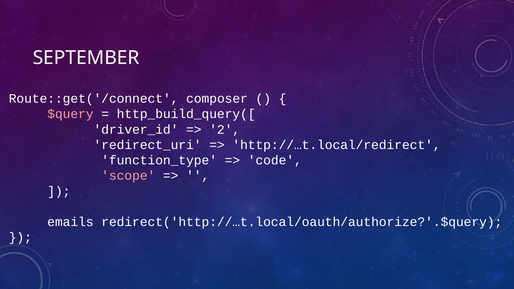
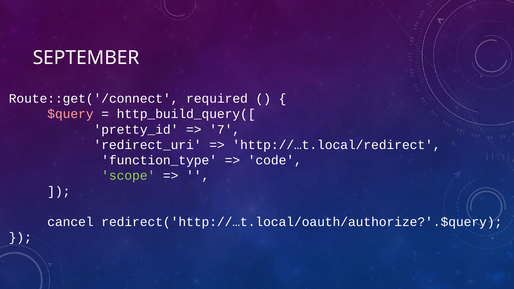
composer: composer -> required
driver_id: driver_id -> pretty_id
2: 2 -> 7
scope colour: pink -> light green
emails: emails -> cancel
